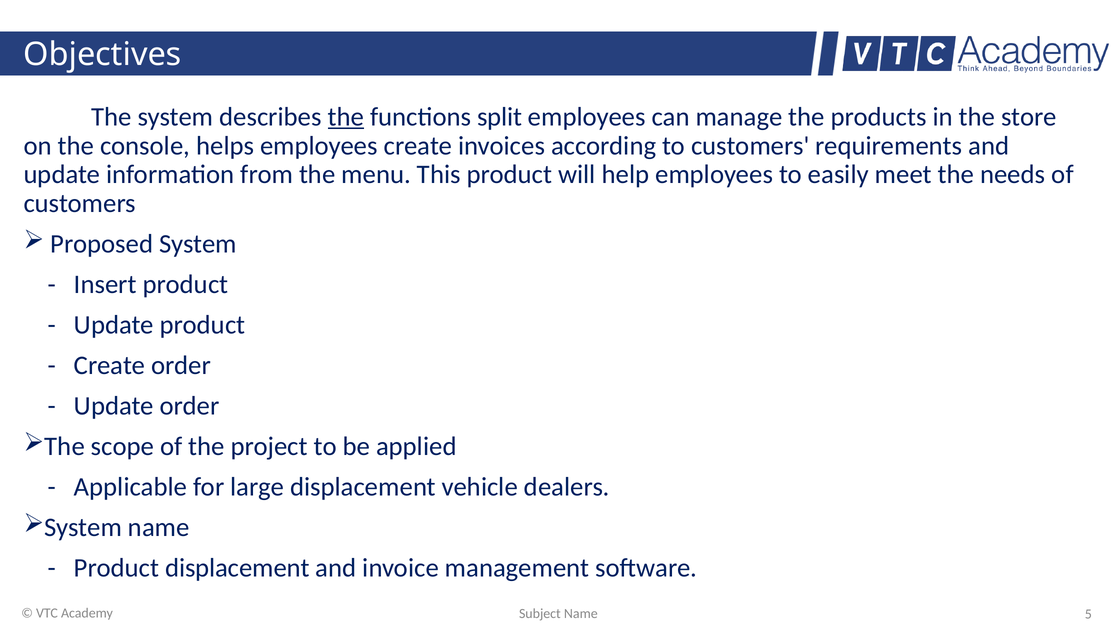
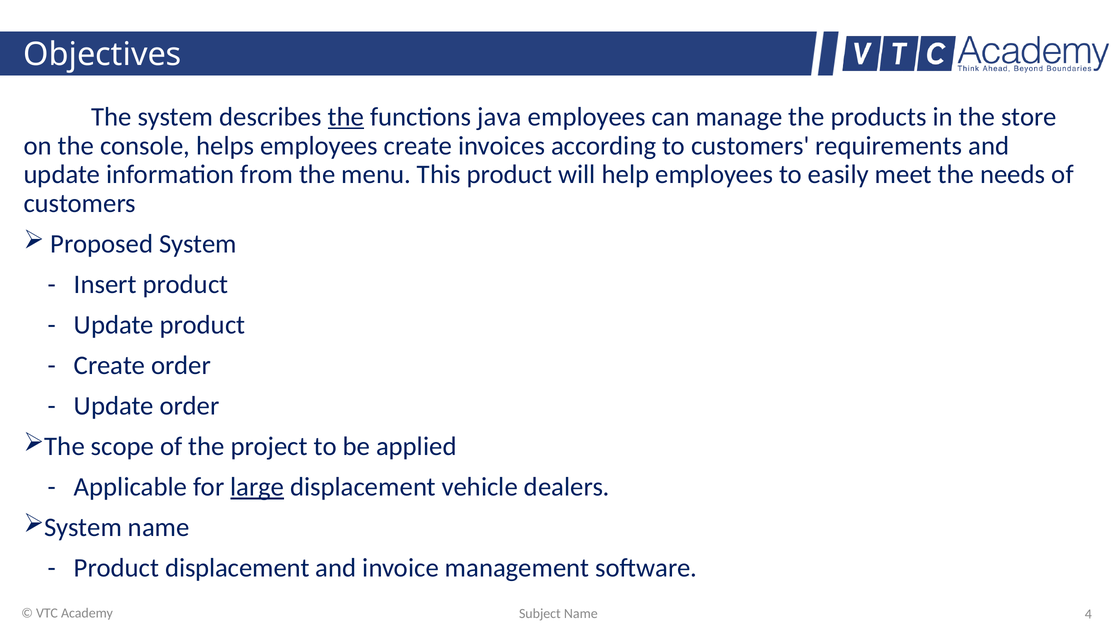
split: split -> java
large underline: none -> present
5: 5 -> 4
